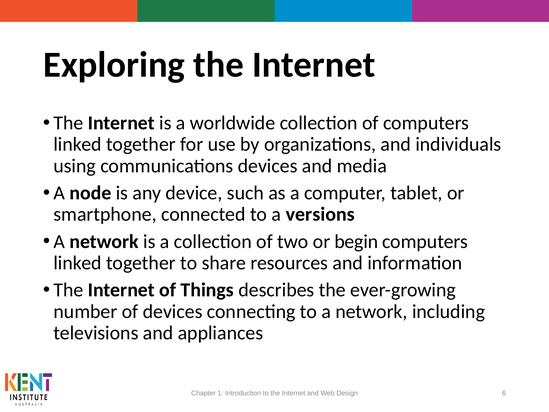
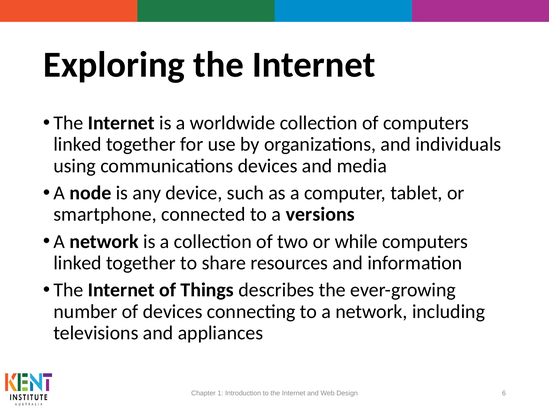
begin: begin -> while
